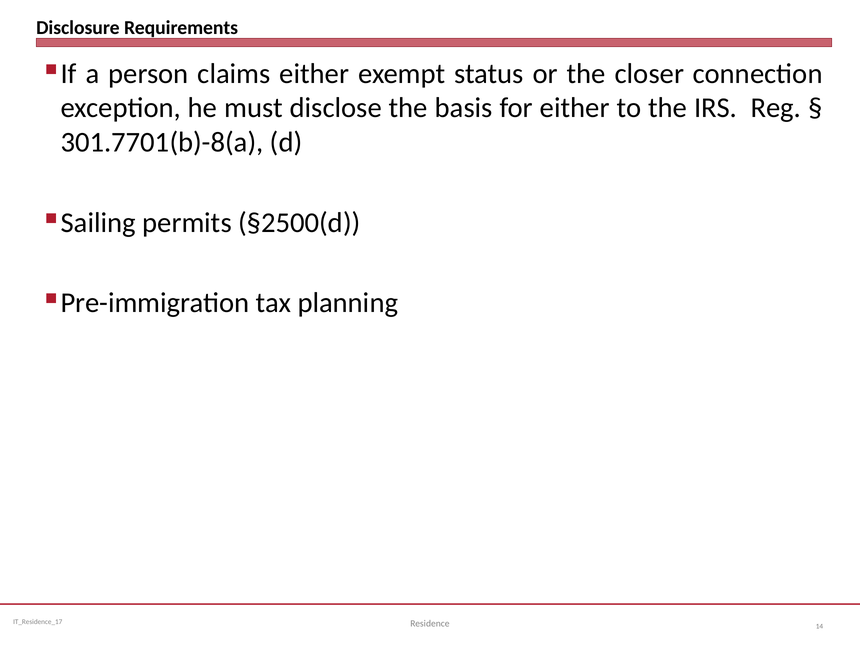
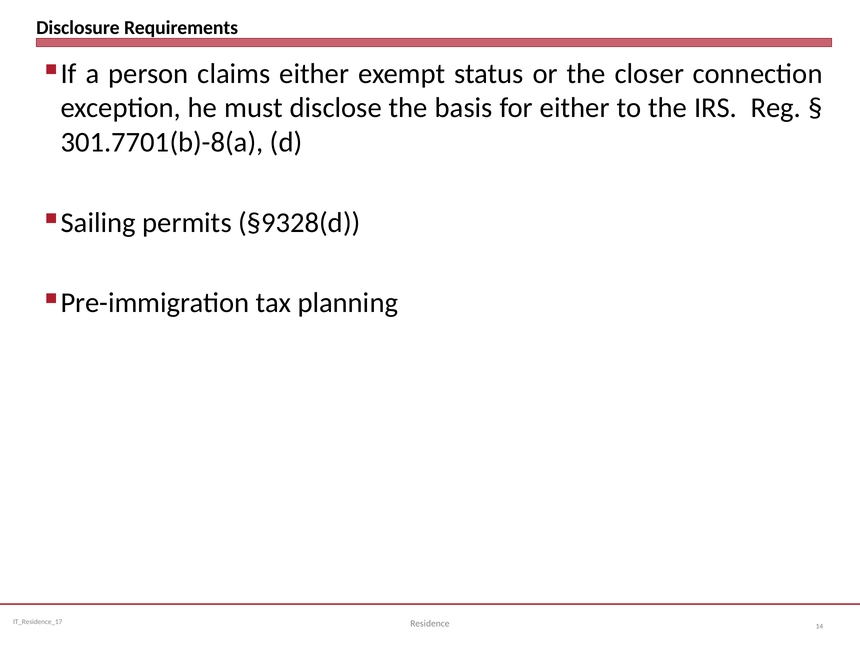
§2500(d: §2500(d -> §9328(d
